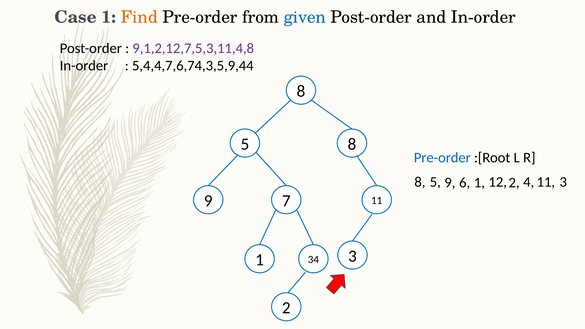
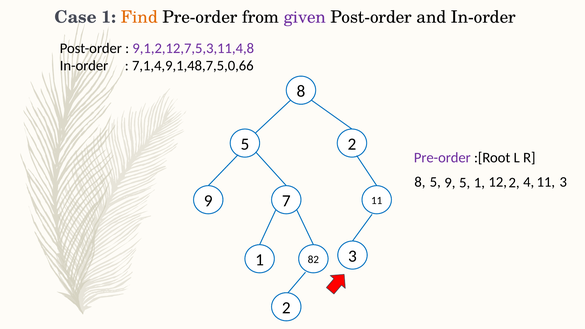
given colour: blue -> purple
5,4,4,7,6,74,3,5,9,44: 5,4,4,7,6,74,3,5,9,44 -> 7,1,4,9,1,48,7,5,0,66
5 8: 8 -> 2
Pre-order at (442, 158) colour: blue -> purple
6 at (465, 183): 6 -> 5
34: 34 -> 82
